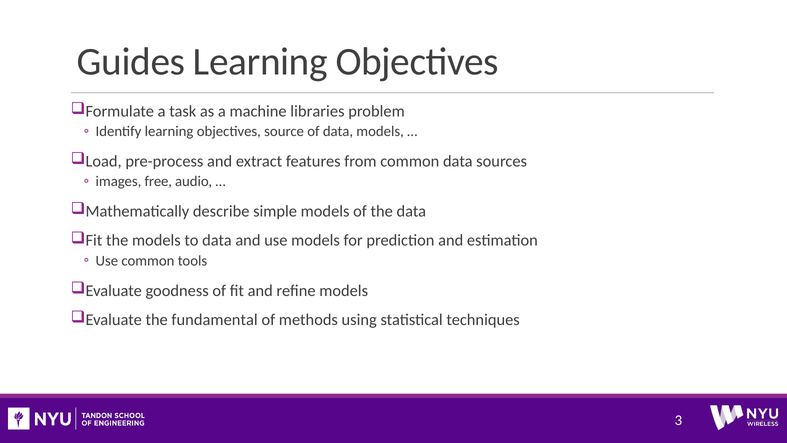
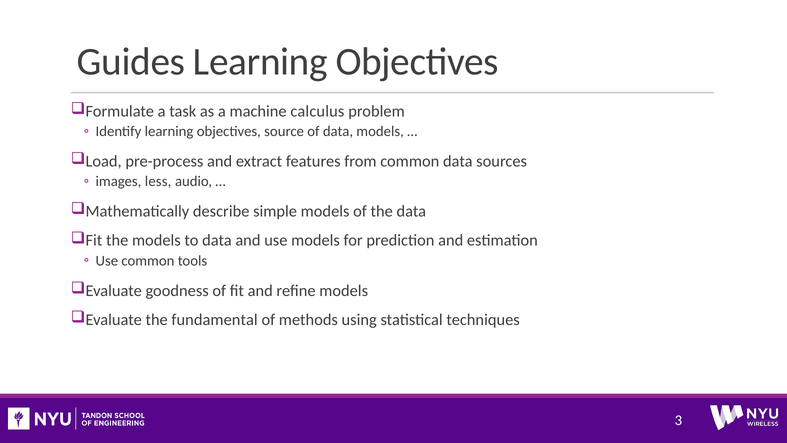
libraries: libraries -> calculus
free: free -> less
